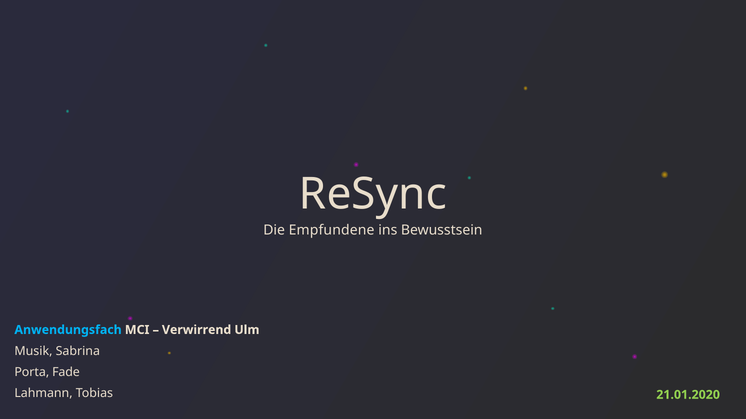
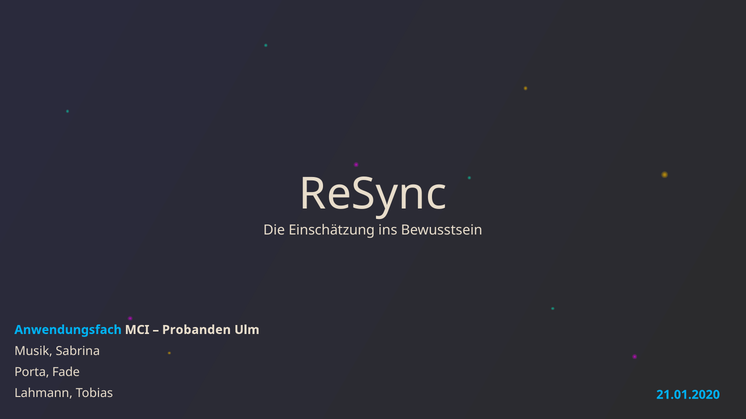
Empfundene: Empfundene -> Einschätzung
Verwirrend: Verwirrend -> Probanden
21.01.2020 colour: light green -> light blue
